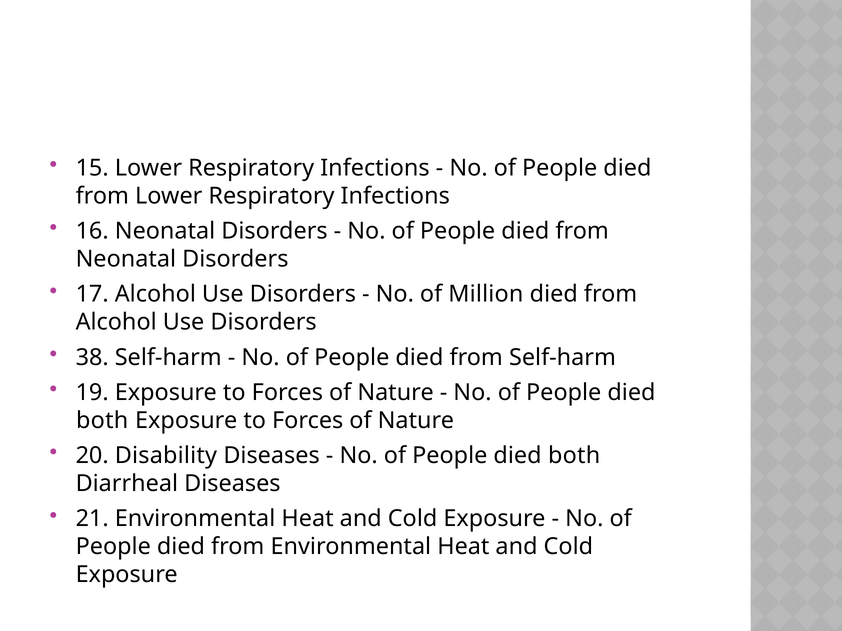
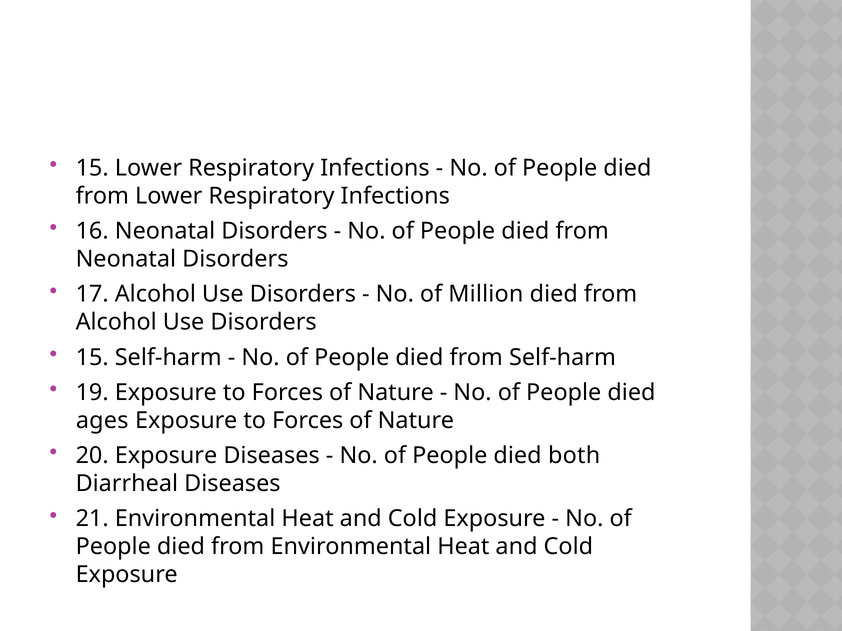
38 at (92, 358): 38 -> 15
both at (102, 421): both -> ages
20 Disability: Disability -> Exposure
